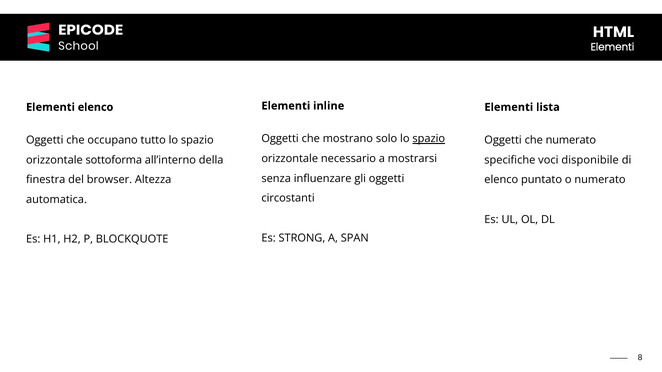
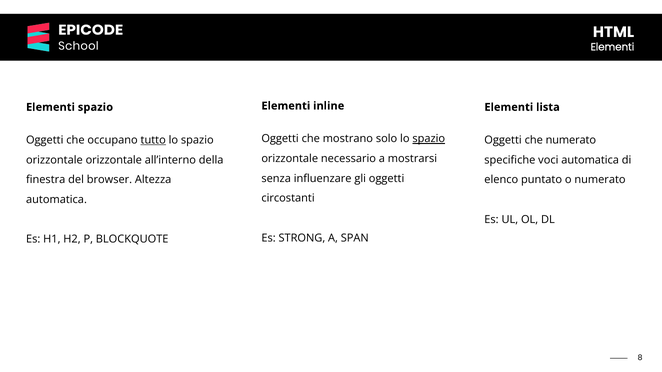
Elementi elenco: elenco -> spazio
tutto underline: none -> present
orizzontale sottoforma: sottoforma -> orizzontale
voci disponibile: disponibile -> automatica
